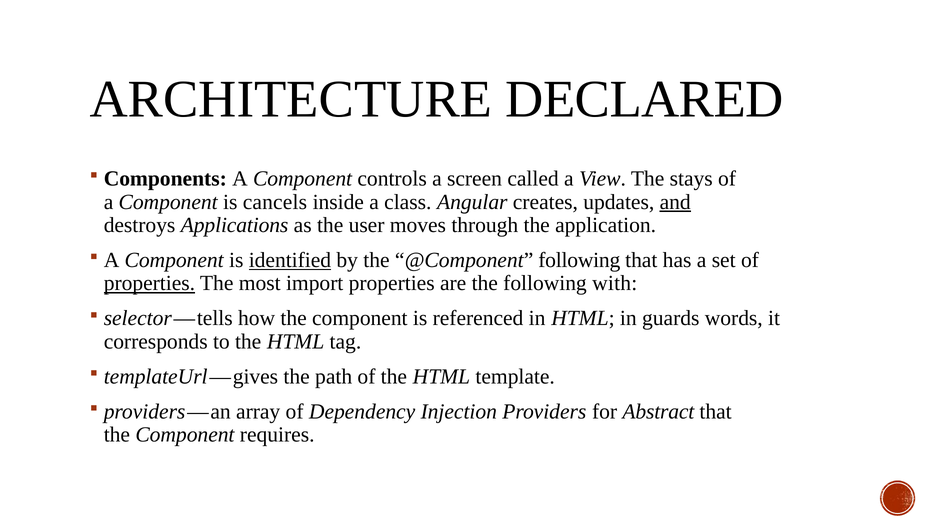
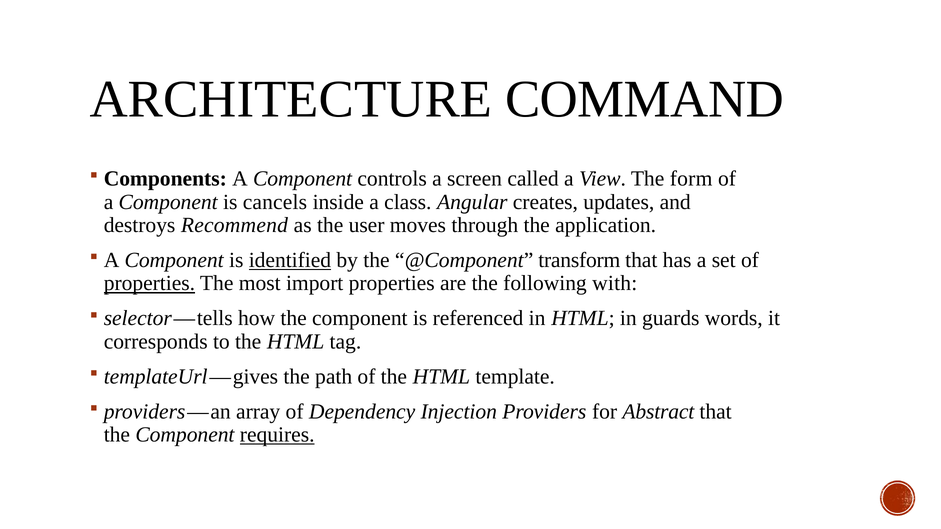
DECLARED: DECLARED -> COMMAND
stays: stays -> form
and underline: present -> none
Applications: Applications -> Recommend
@Component following: following -> transform
requires underline: none -> present
